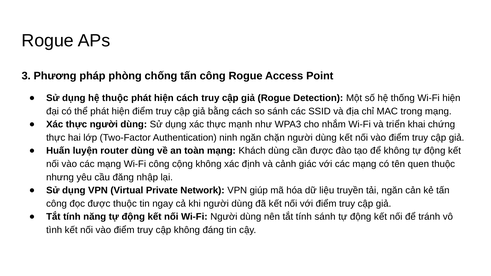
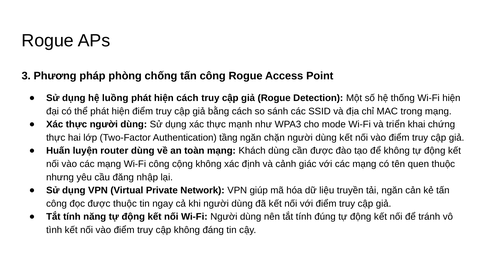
hệ thuộc: thuộc -> luồng
nhắm: nhắm -> mode
ninh: ninh -> tầng
tính sánh: sánh -> đúng
